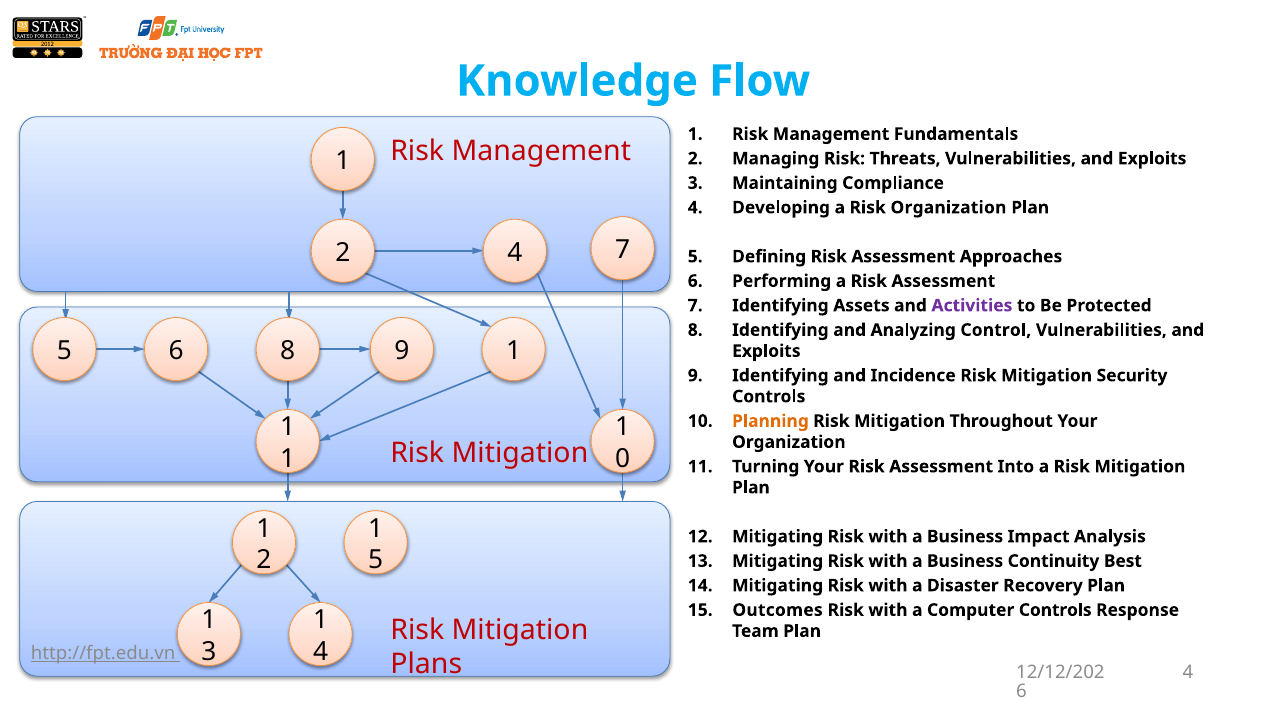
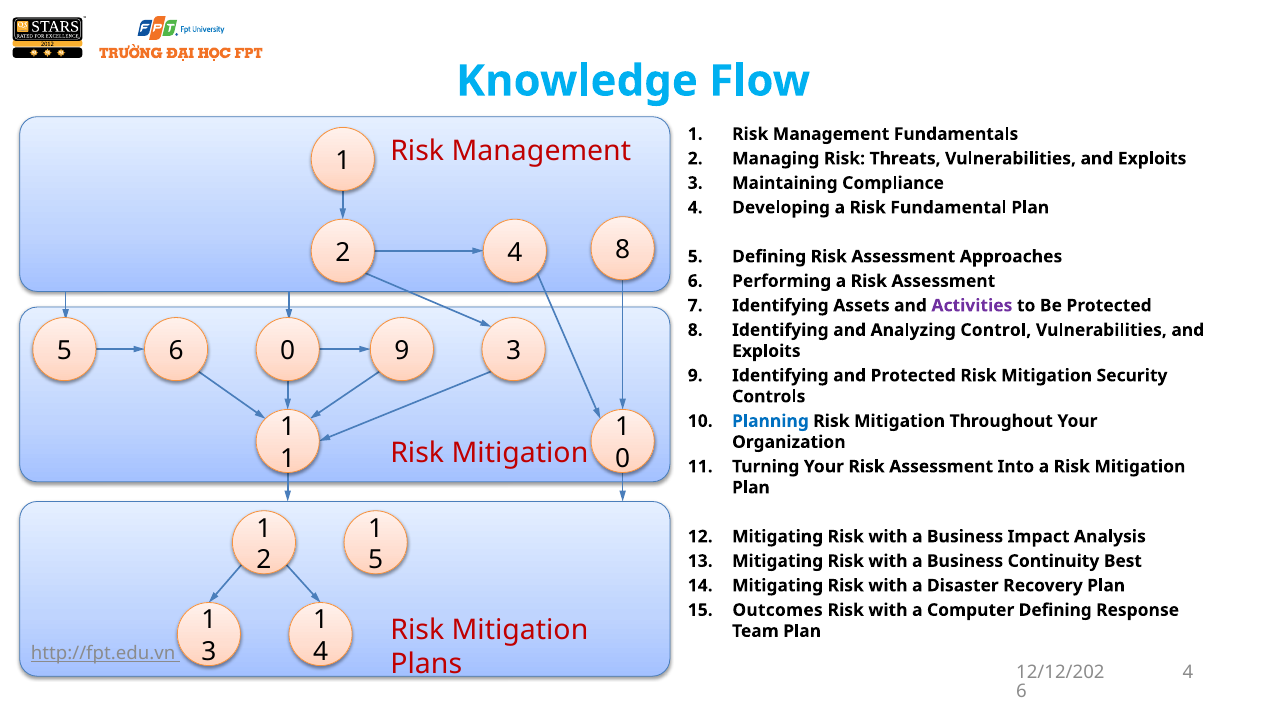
Risk Organization: Organization -> Fundamental
2 7: 7 -> 8
6 8: 8 -> 0
9 1: 1 -> 3
and Incidence: Incidence -> Protected
Planning colour: orange -> blue
Computer Controls: Controls -> Defining
